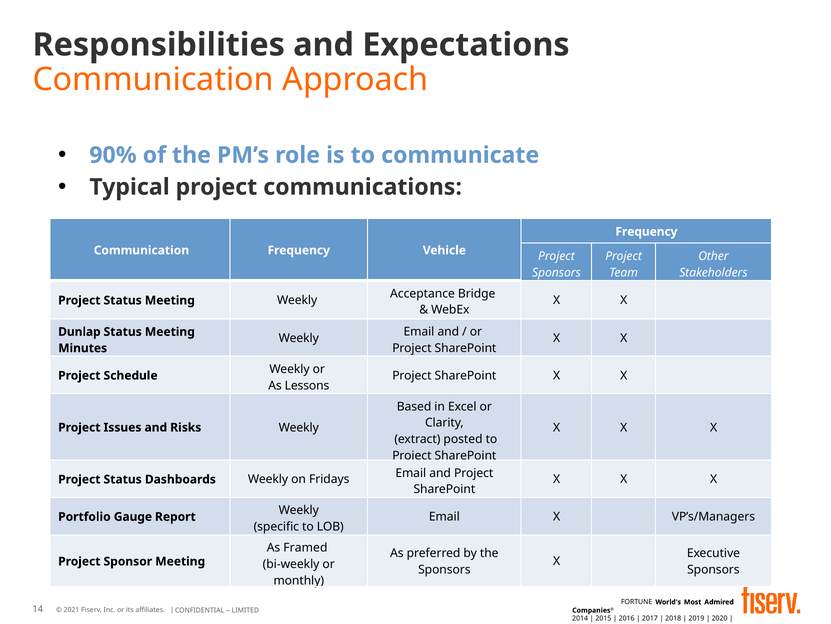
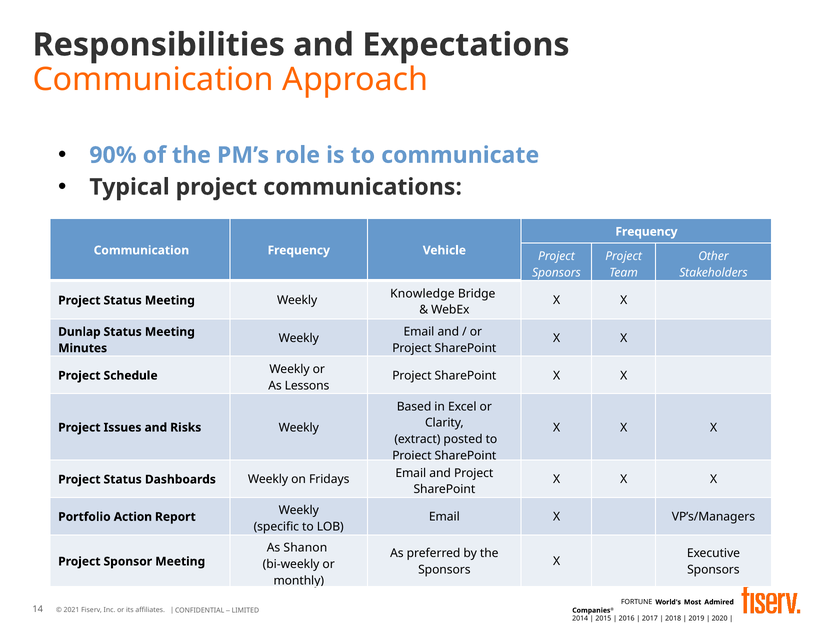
Acceptance: Acceptance -> Knowledge
Gauge: Gauge -> Action
Framed: Framed -> Shanon
